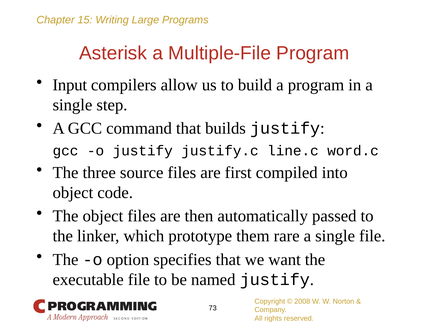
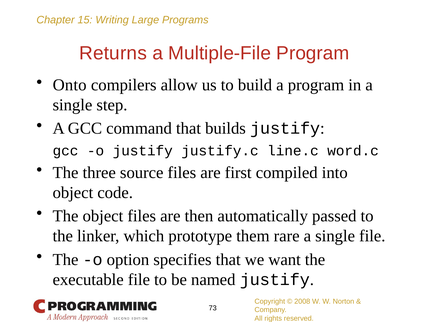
Asterisk: Asterisk -> Returns
Input: Input -> Onto
